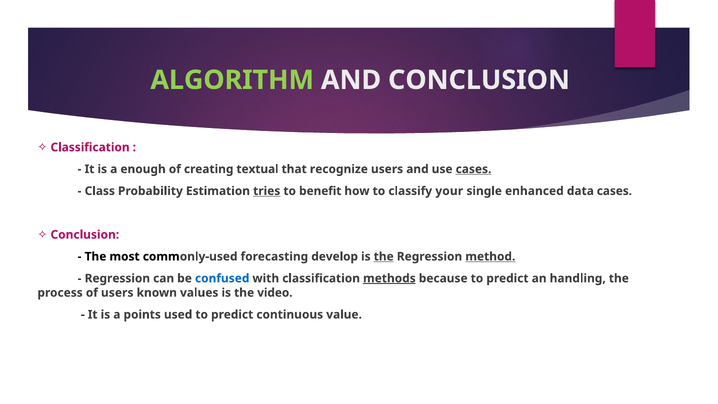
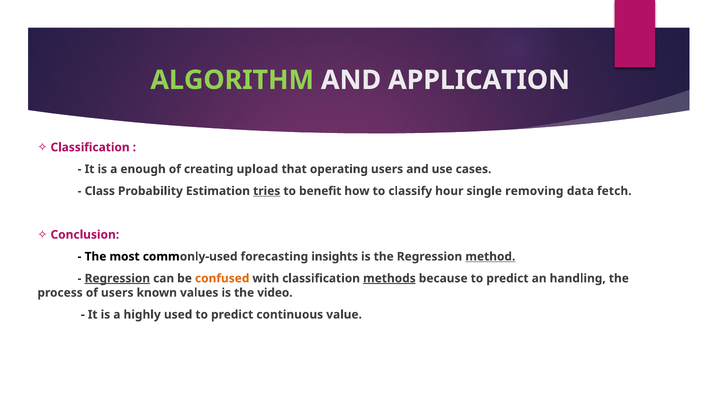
AND CONCLUSION: CONCLUSION -> APPLICATION
textual: textual -> upload
recognize: recognize -> operating
cases at (473, 169) underline: present -> none
your: your -> hour
enhanced: enhanced -> removing
data cases: cases -> fetch
develop: develop -> insights
the at (384, 256) underline: present -> none
Regression at (117, 278) underline: none -> present
confused colour: blue -> orange
points: points -> highly
